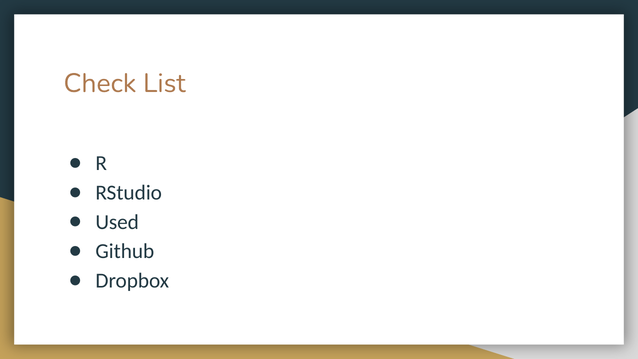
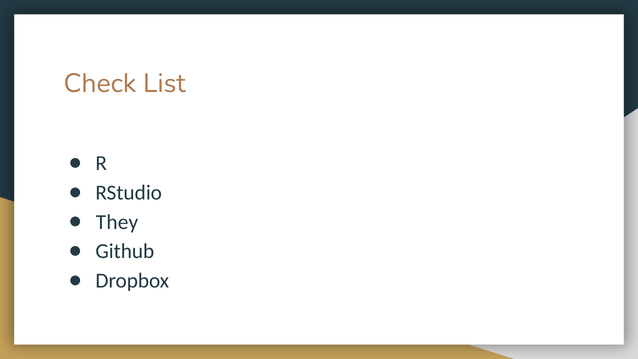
Used: Used -> They
